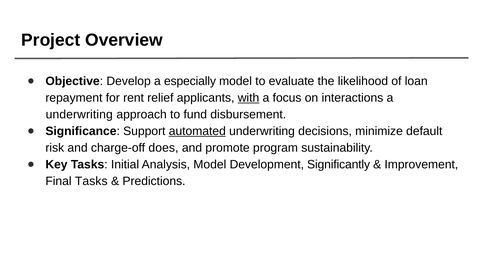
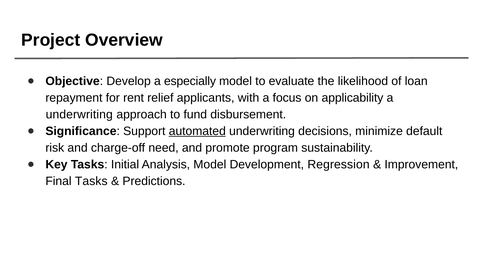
with underline: present -> none
interactions: interactions -> applicability
does: does -> need
Significantly: Significantly -> Regression
